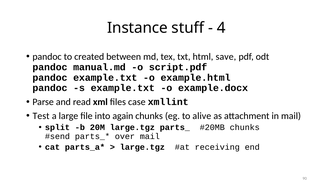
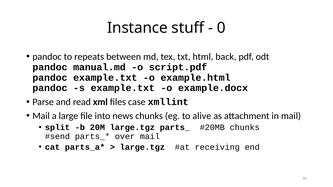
4: 4 -> 0
created: created -> repeats
save: save -> back
Test at (41, 116): Test -> Mail
again: again -> news
